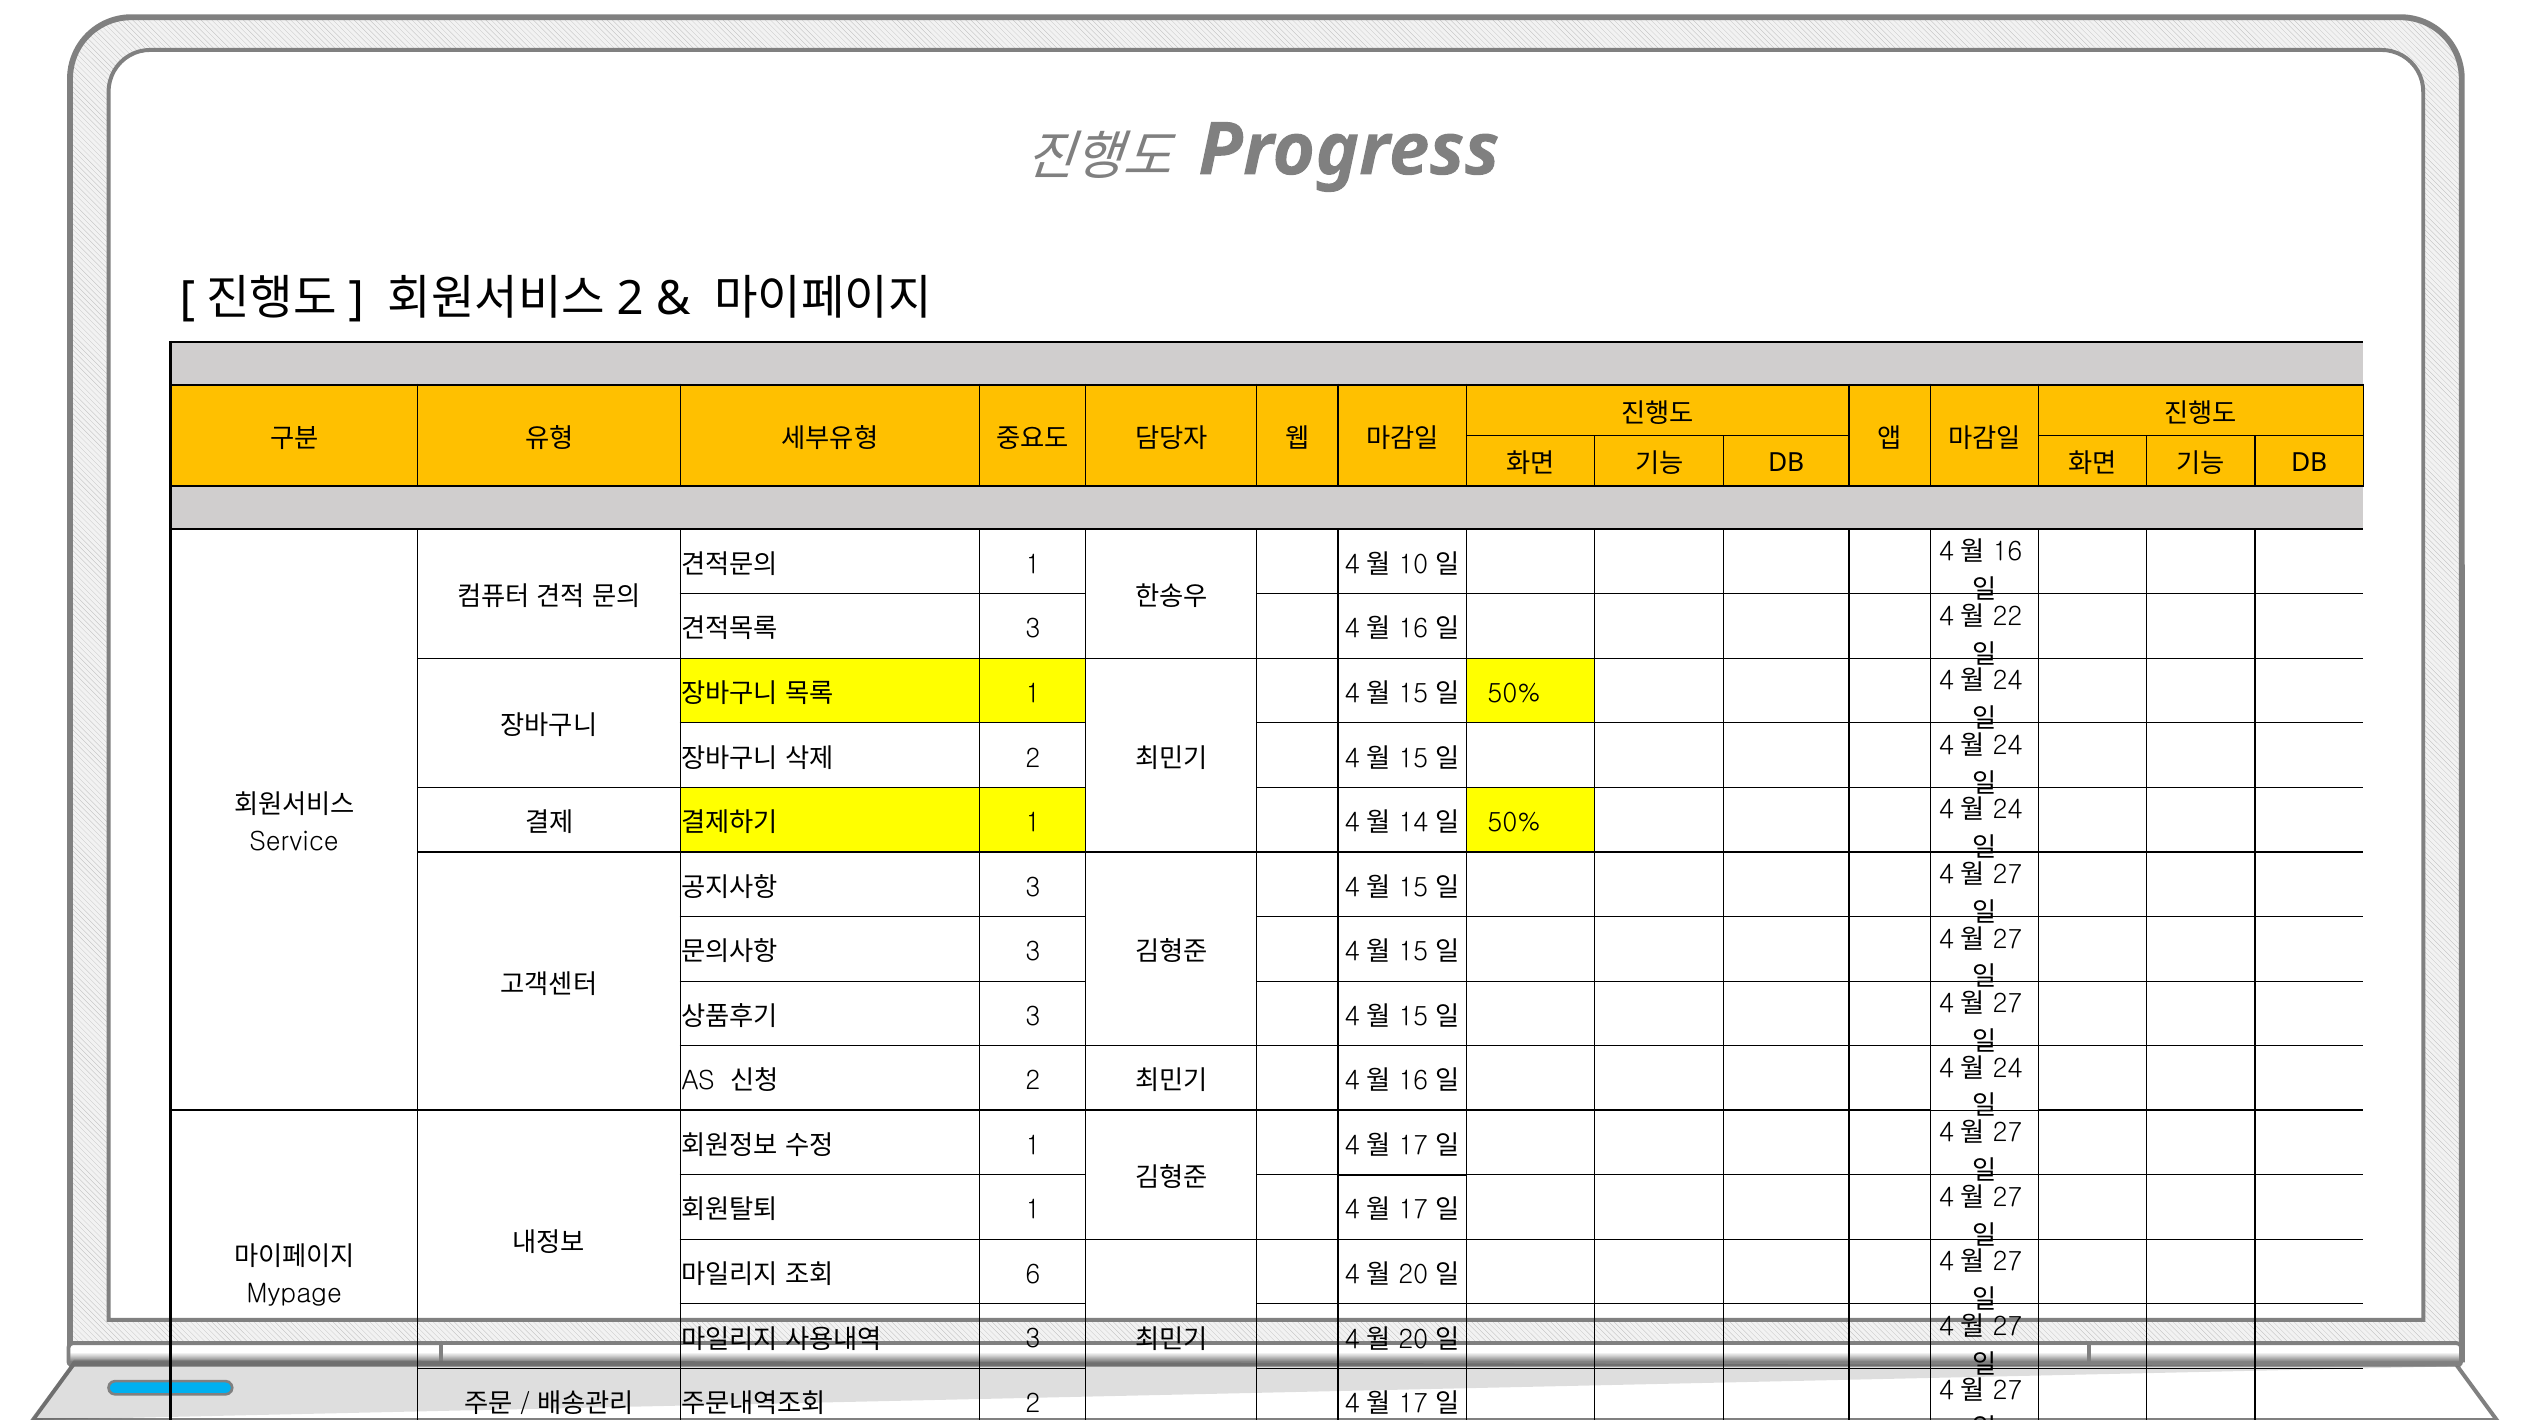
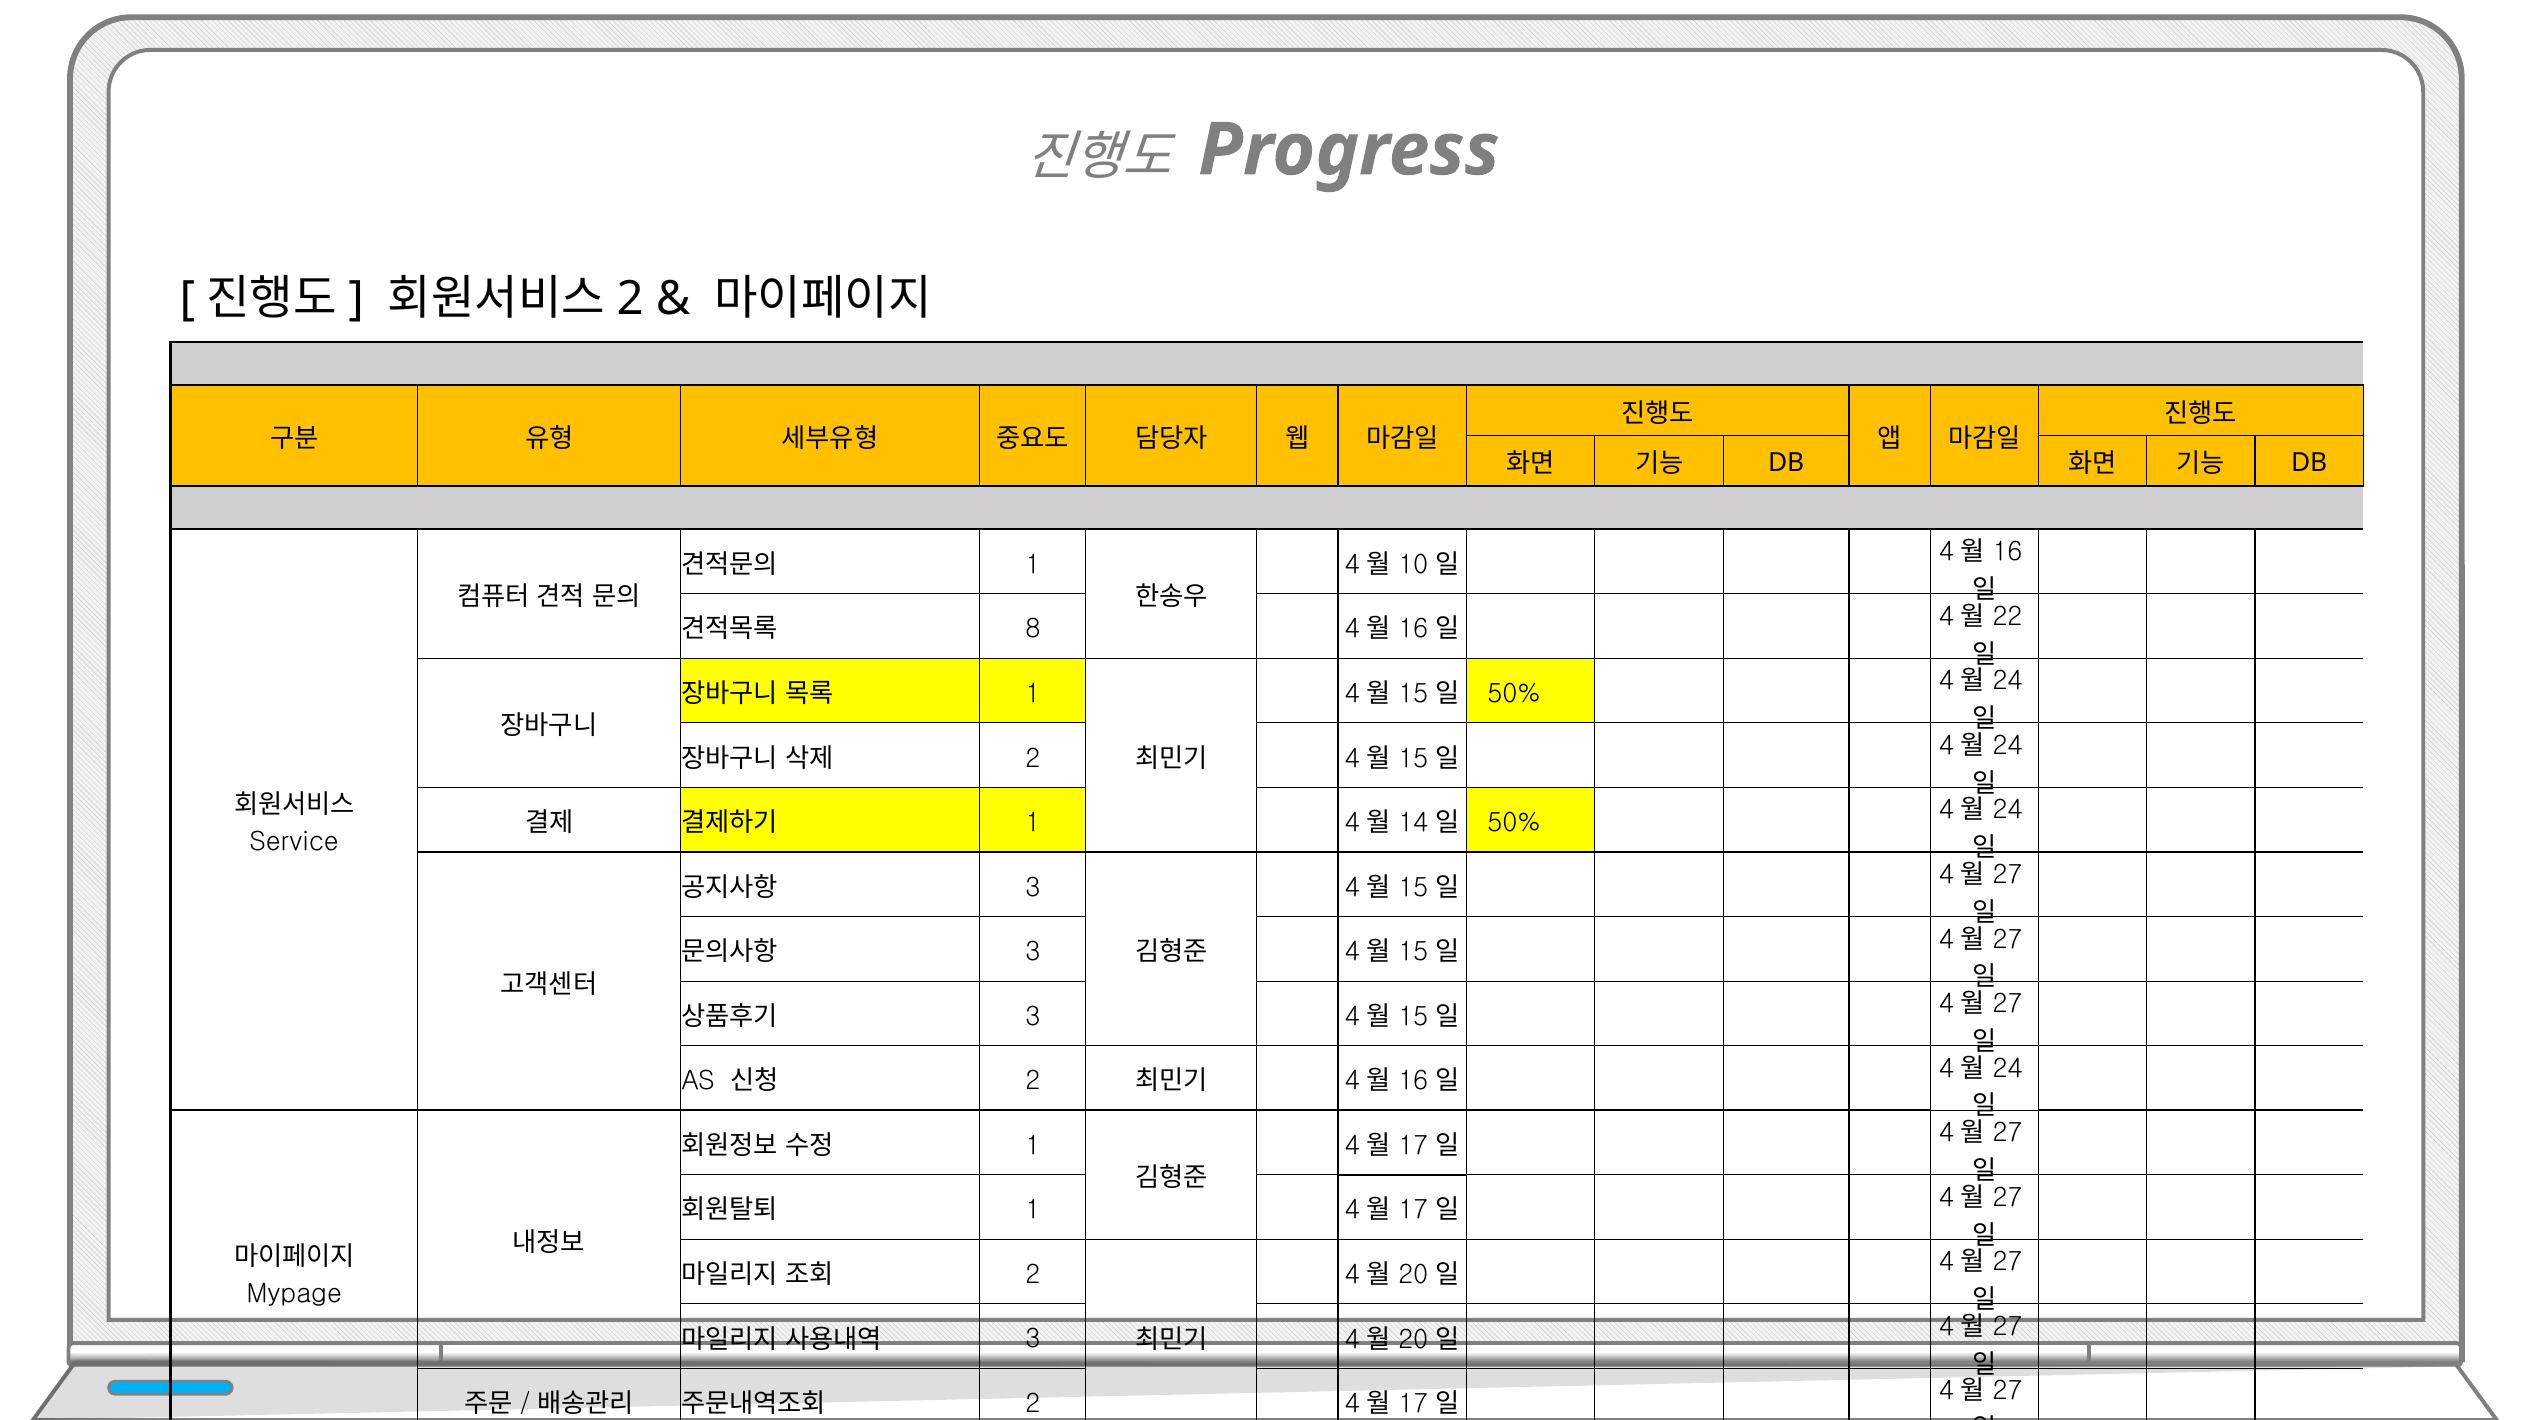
3 at (1033, 629): 3 -> 8
6 at (1033, 1275): 6 -> 2
